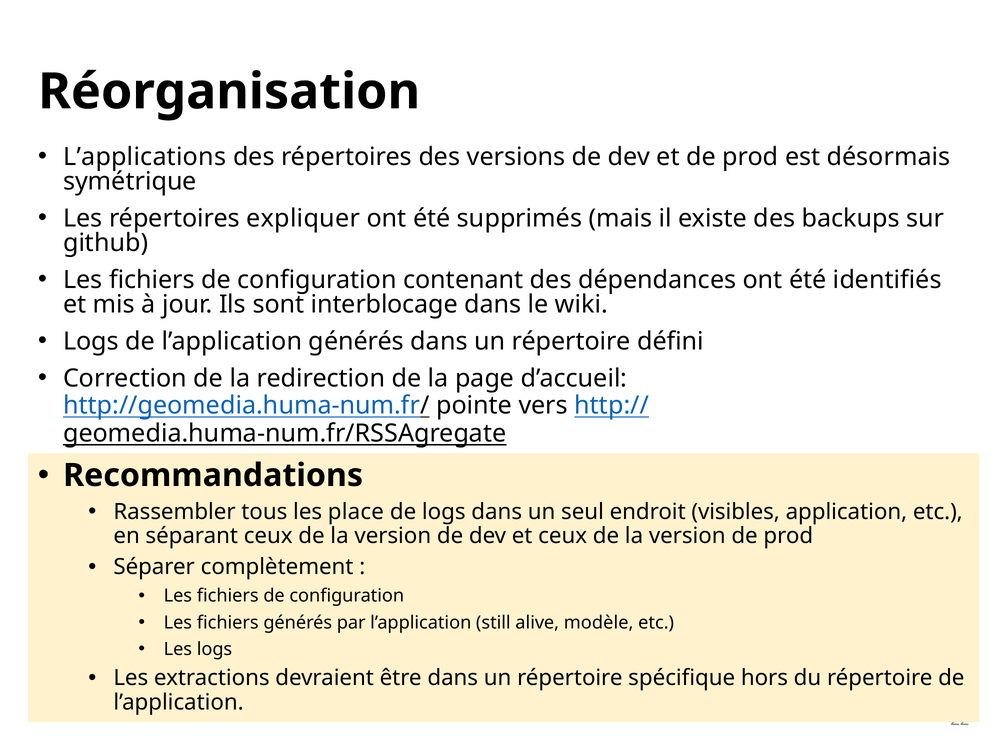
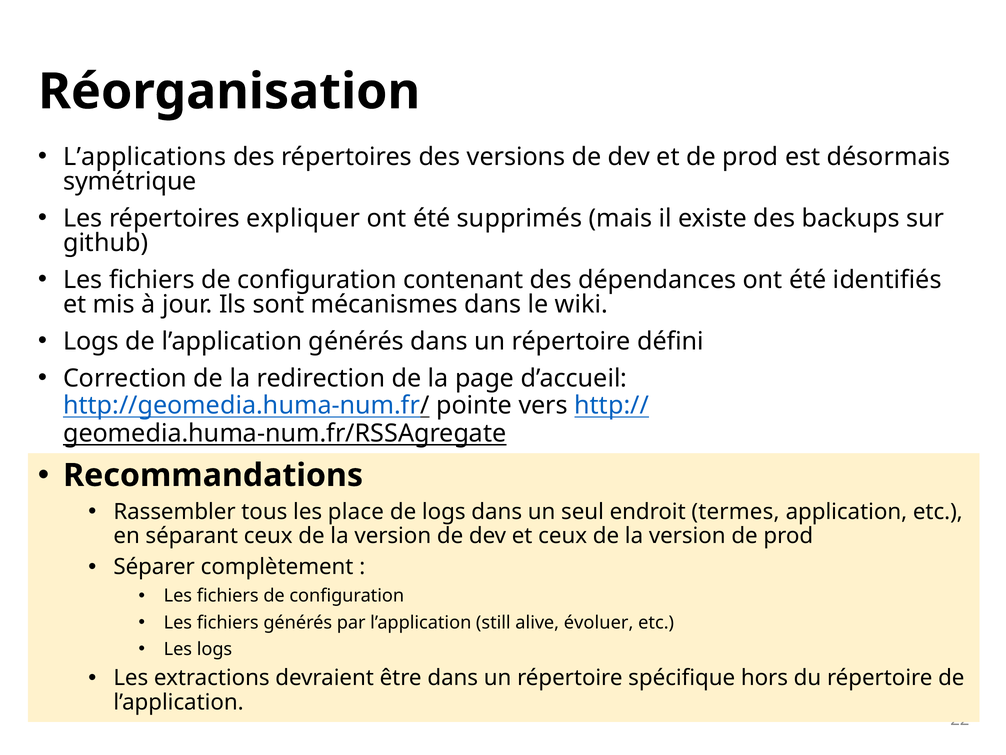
interblocage: interblocage -> mécanismes
visibles: visibles -> termes
modèle: modèle -> évoluer
